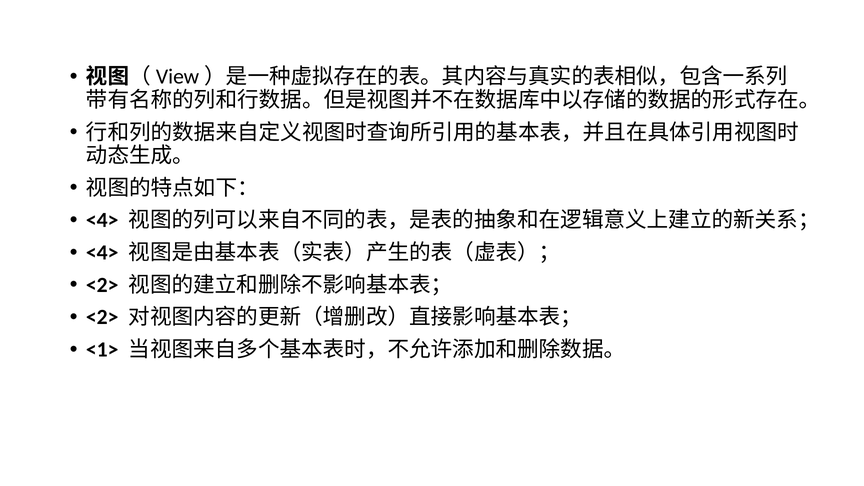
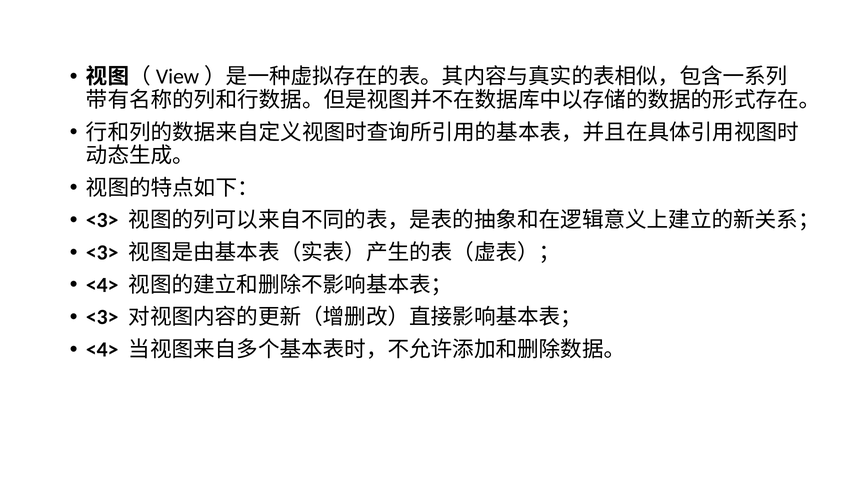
<4> at (102, 220): <4> -> <3>
<4> at (102, 253): <4> -> <3>
<2> at (102, 285): <2> -> <4>
<2> at (102, 317): <2> -> <3>
<1> at (102, 350): <1> -> <4>
